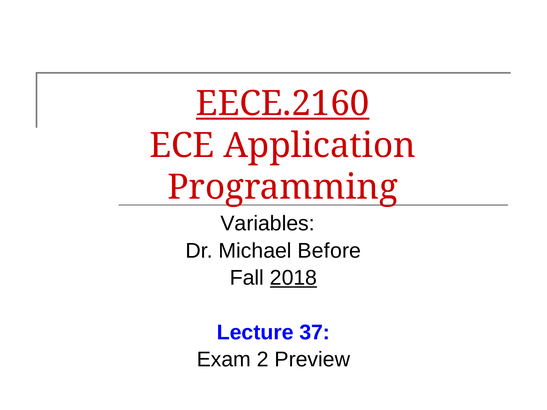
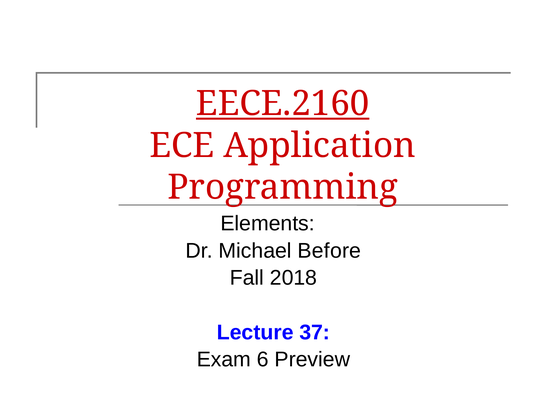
Variables: Variables -> Elements
2018 underline: present -> none
2: 2 -> 6
